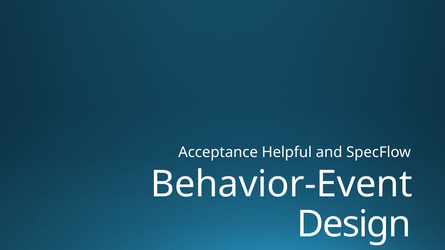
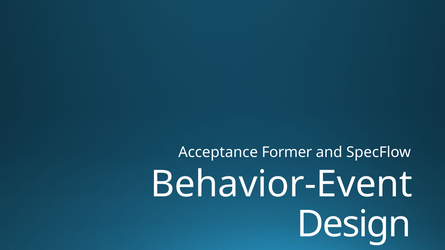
Helpful: Helpful -> Former
